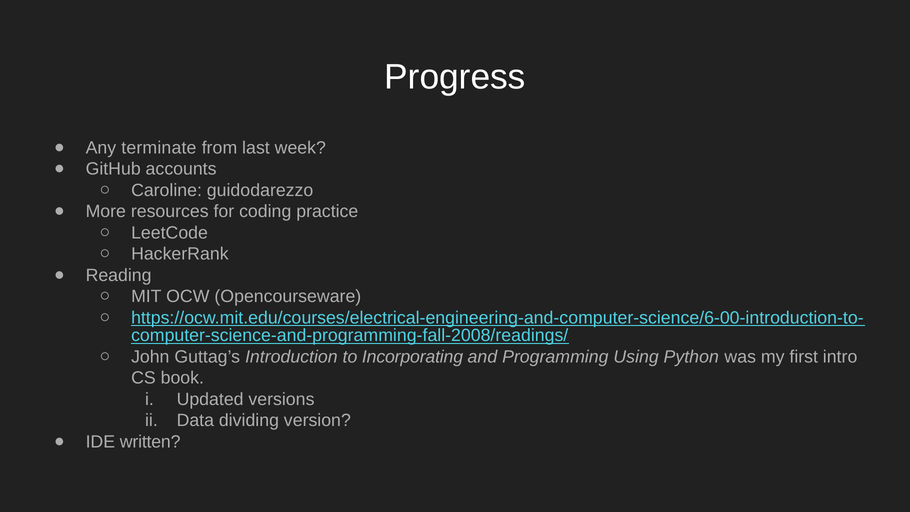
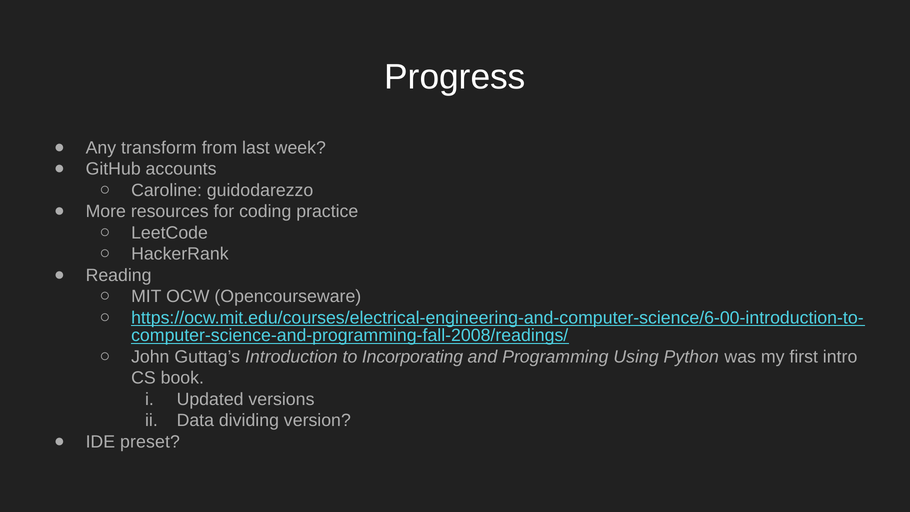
terminate: terminate -> transform
written: written -> preset
